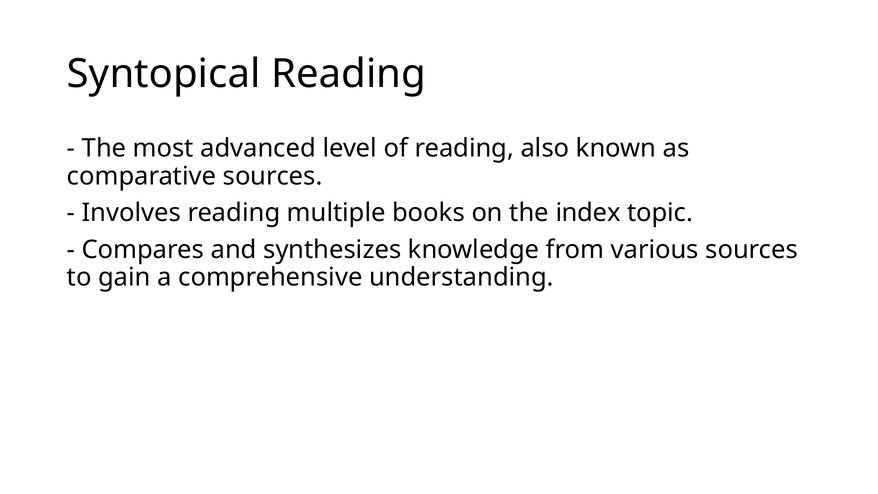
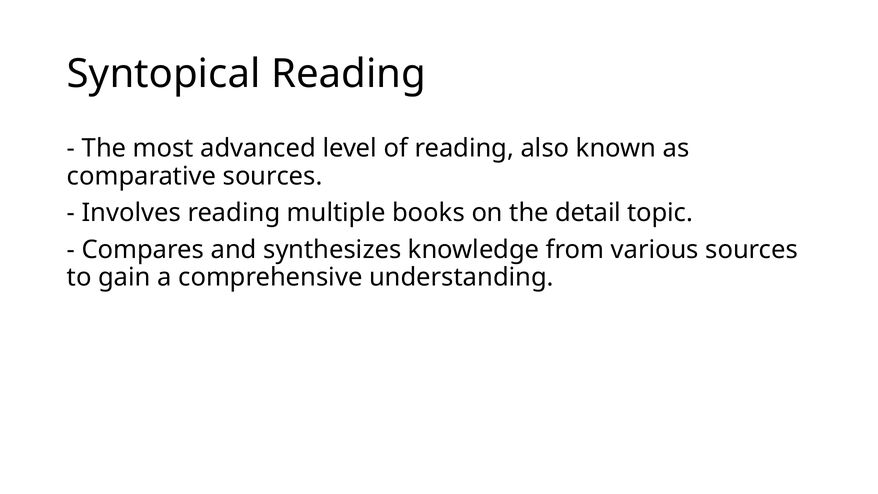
index: index -> detail
